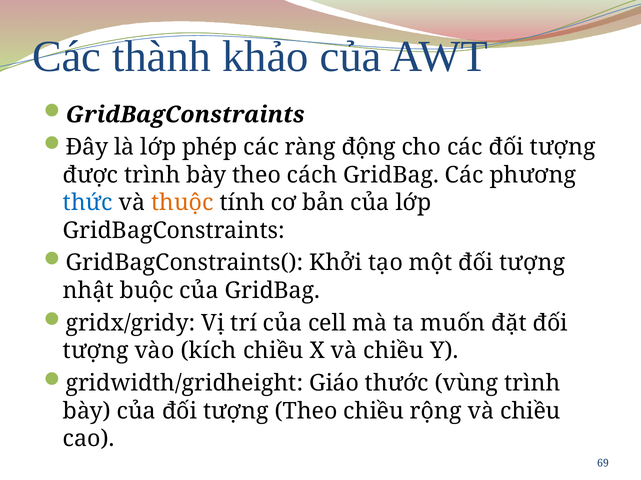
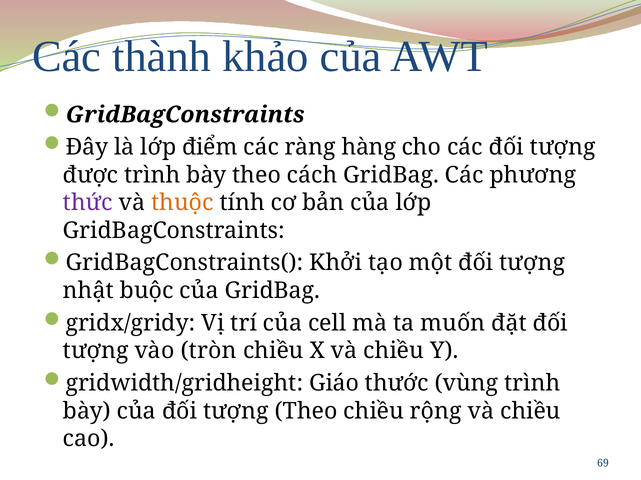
phép: phép -> điểm
động: động -> hàng
thức colour: blue -> purple
kích: kích -> tròn
